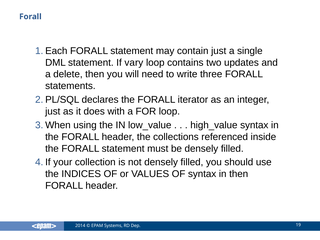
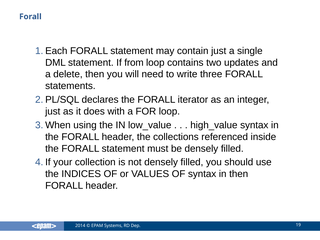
vary: vary -> from
